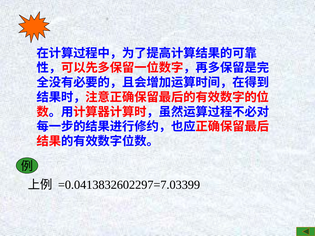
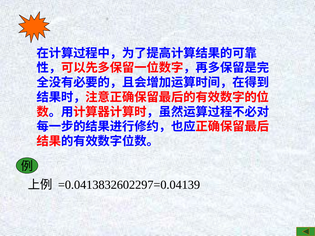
=0.0413832602297=7.03399: =0.0413832602297=7.03399 -> =0.0413832602297=0.04139
